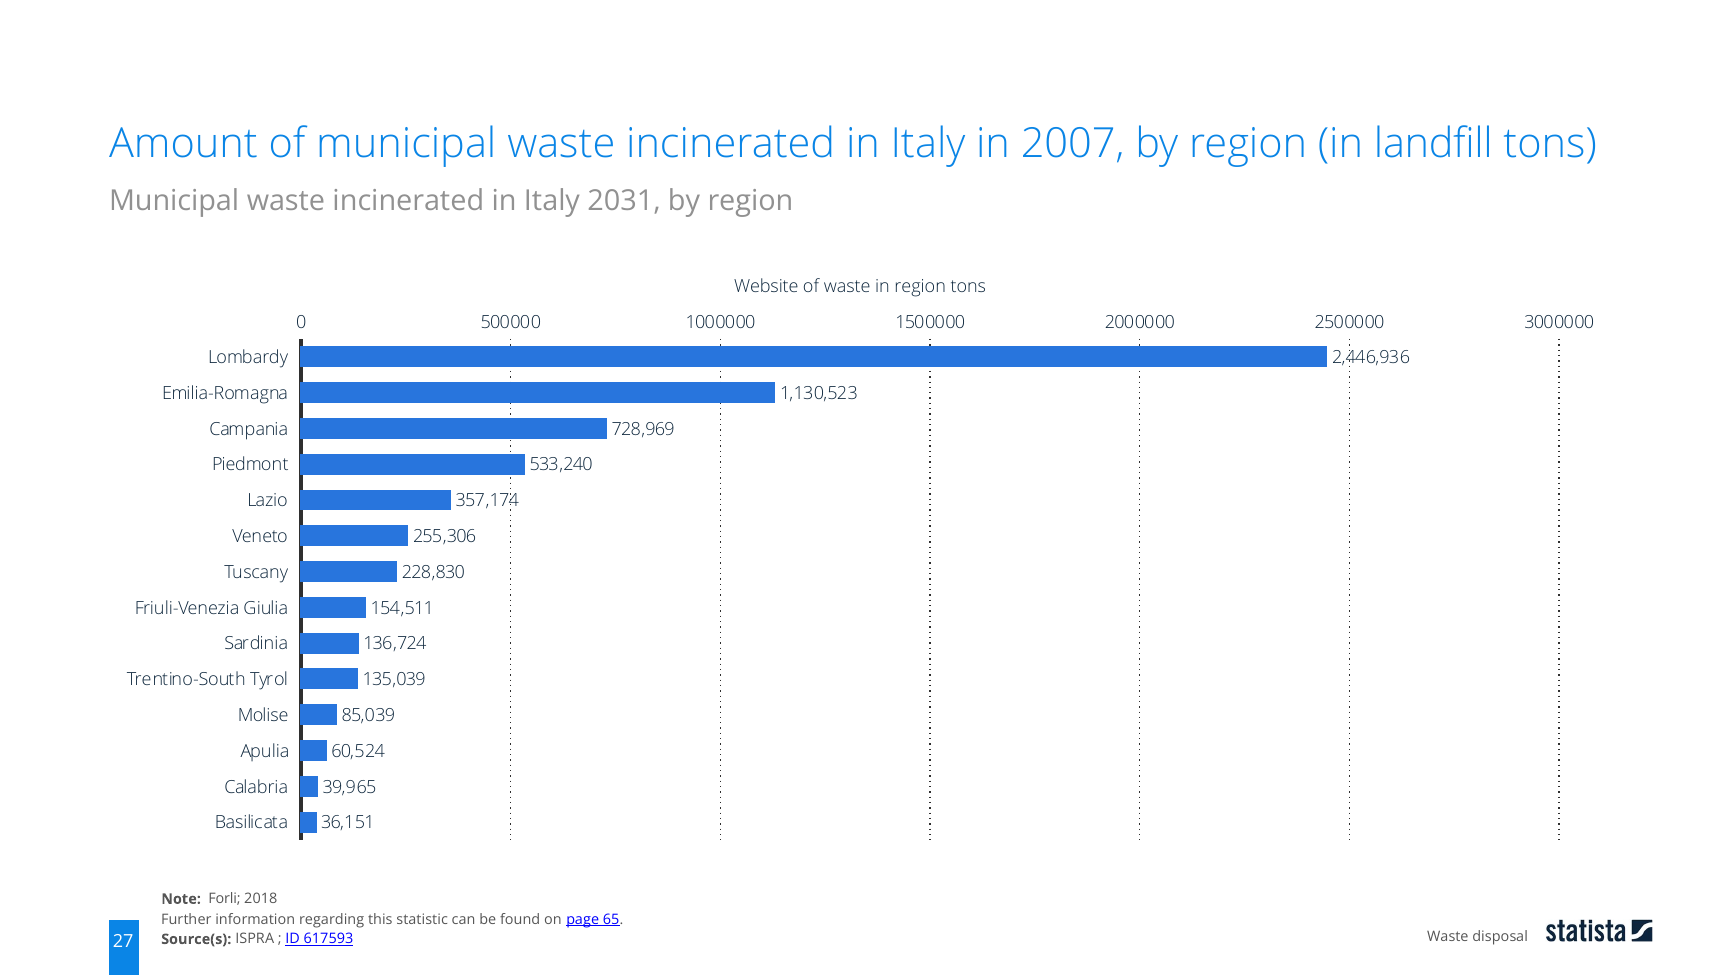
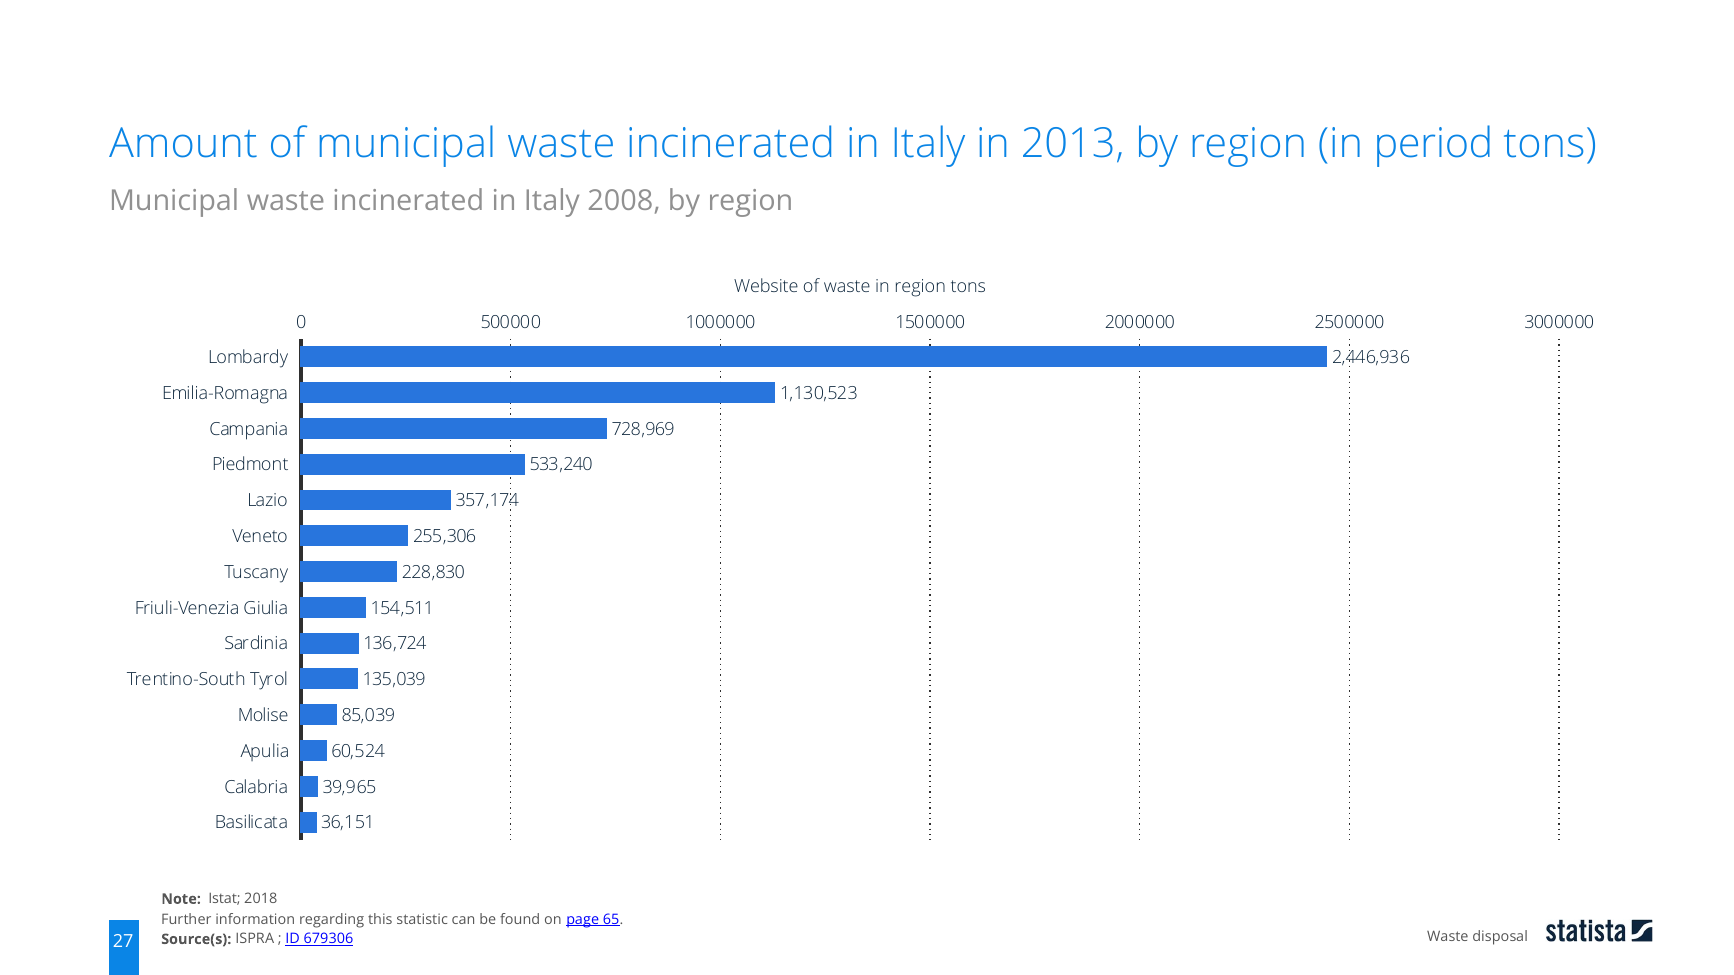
2007: 2007 -> 2013
landfill: landfill -> period
2031: 2031 -> 2008
Forli: Forli -> Istat
617593: 617593 -> 679306
